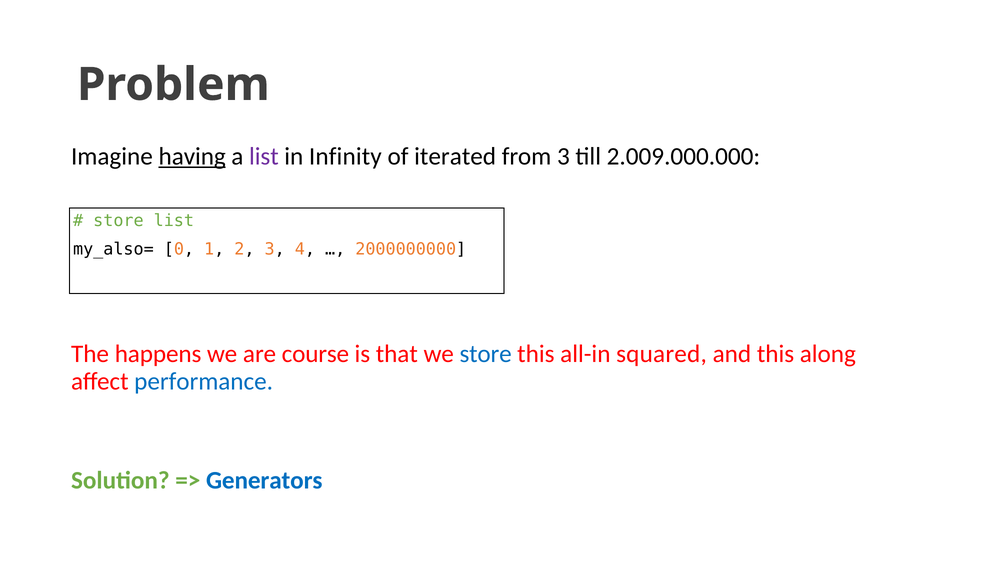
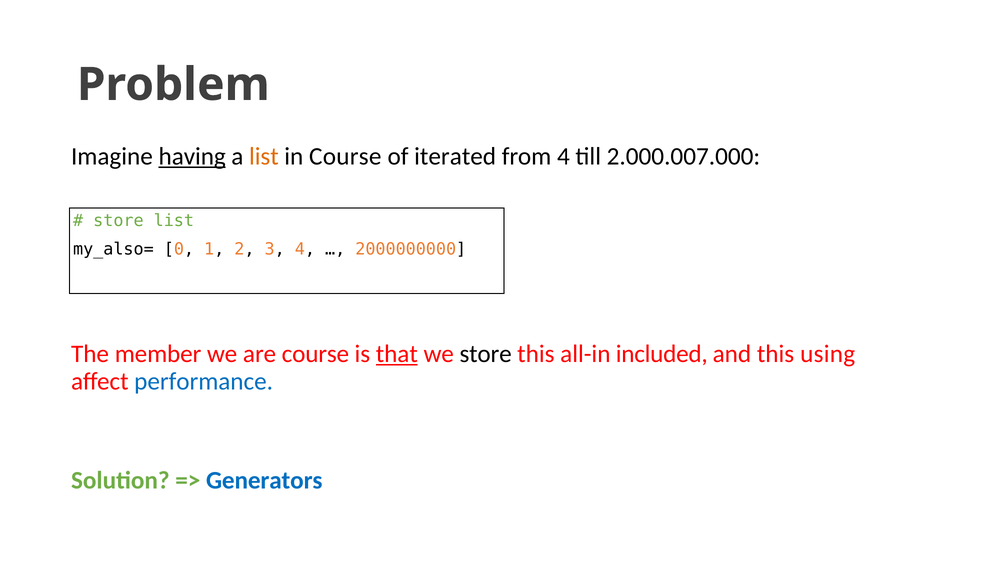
list at (264, 156) colour: purple -> orange
in Infinity: Infinity -> Course
from 3: 3 -> 4
2.009.000.000: 2.009.000.000 -> 2.000.007.000
happens: happens -> member
that underline: none -> present
store at (486, 354) colour: blue -> black
squared: squared -> included
along: along -> using
